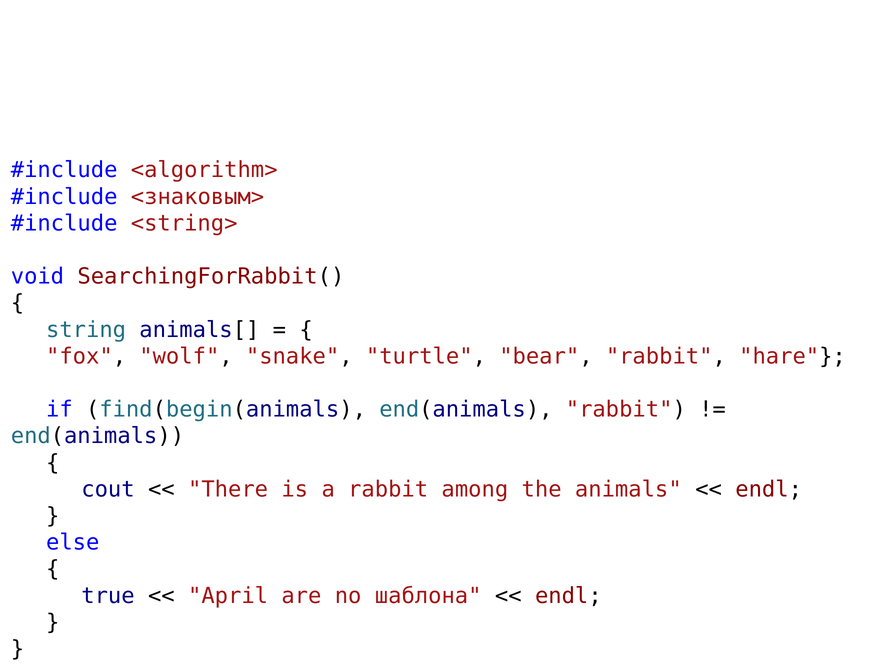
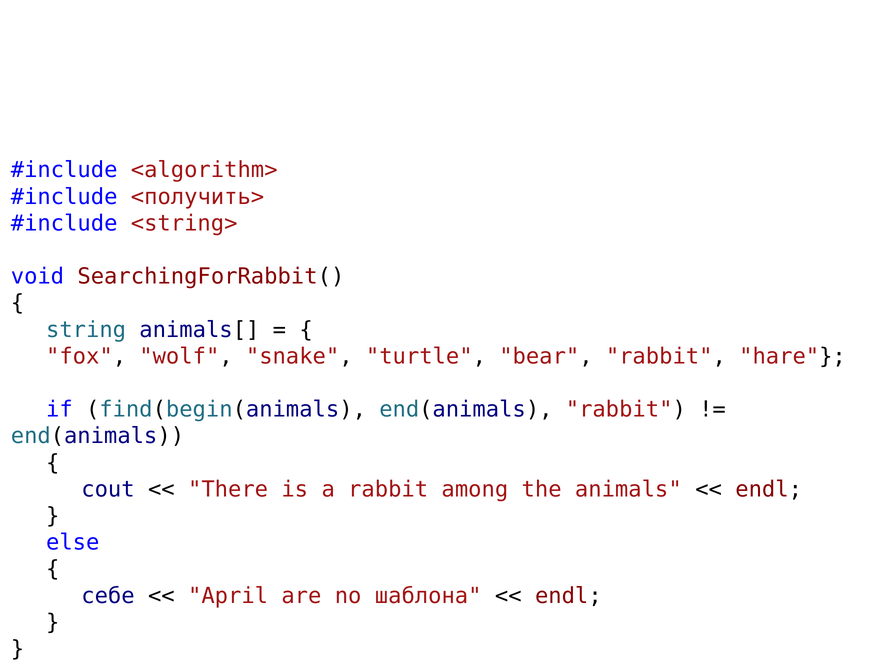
<знаковым>: <знаковым> -> <получить>
true: true -> себе
